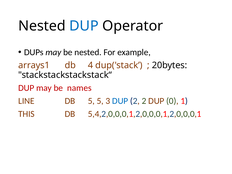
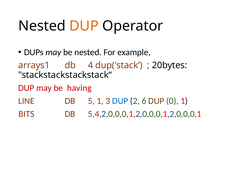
DUP at (84, 26) colour: blue -> orange
names: names -> having
5 5: 5 -> 1
2 2: 2 -> 6
THIS: THIS -> BITS
